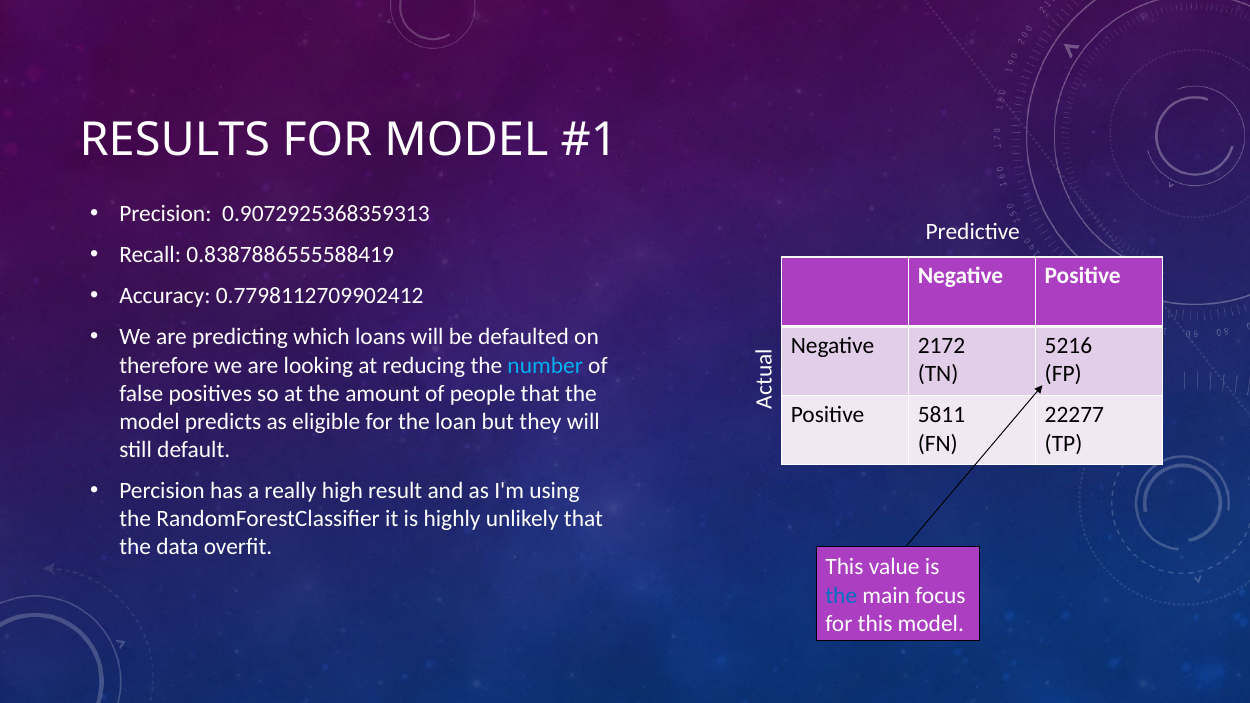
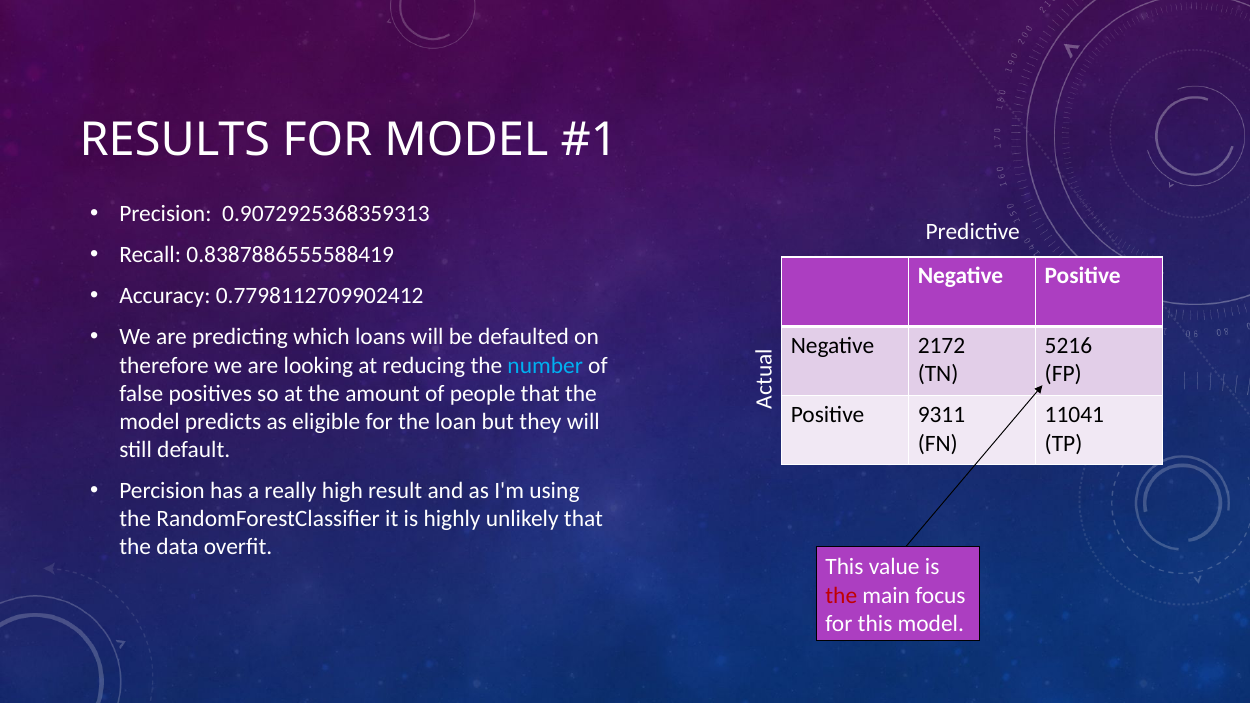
5811: 5811 -> 9311
22277: 22277 -> 11041
the at (841, 595) colour: blue -> red
